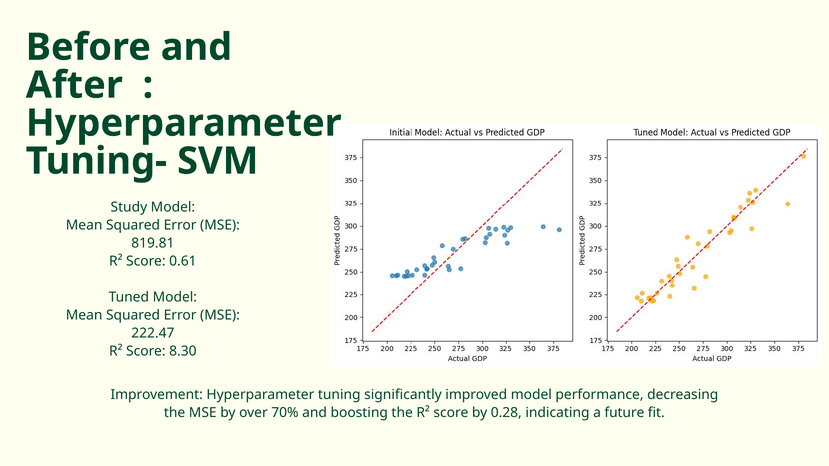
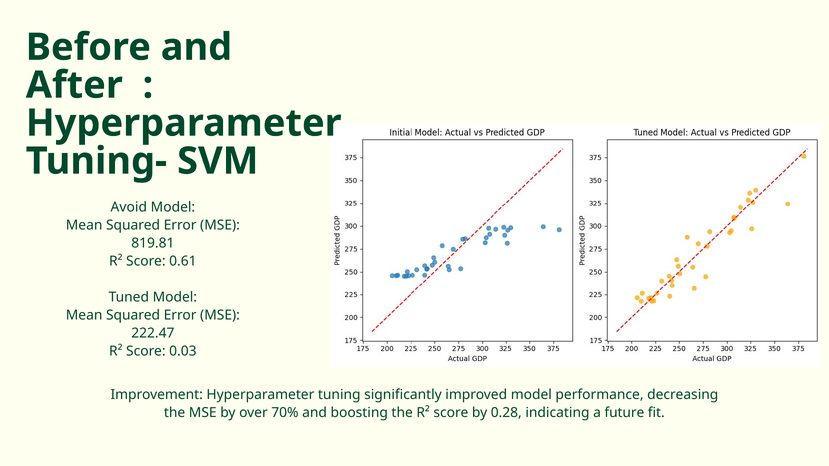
Study: Study -> Avoid
8.30: 8.30 -> 0.03
